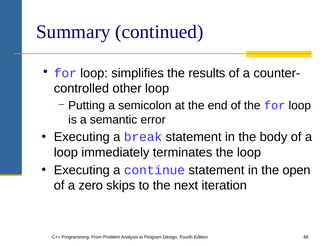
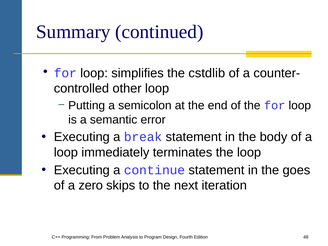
results: results -> cstdlib
open: open -> goes
